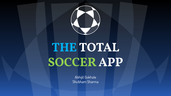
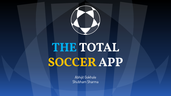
SOCCER colour: light green -> yellow
